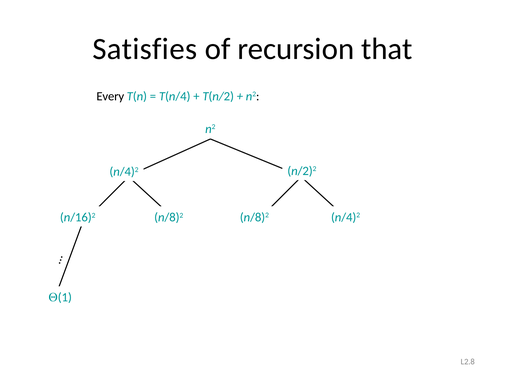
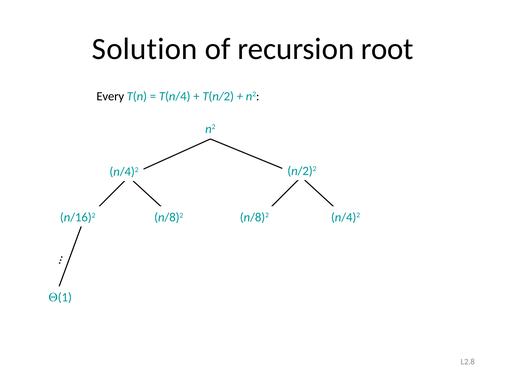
Satisfies: Satisfies -> Solution
that: that -> root
